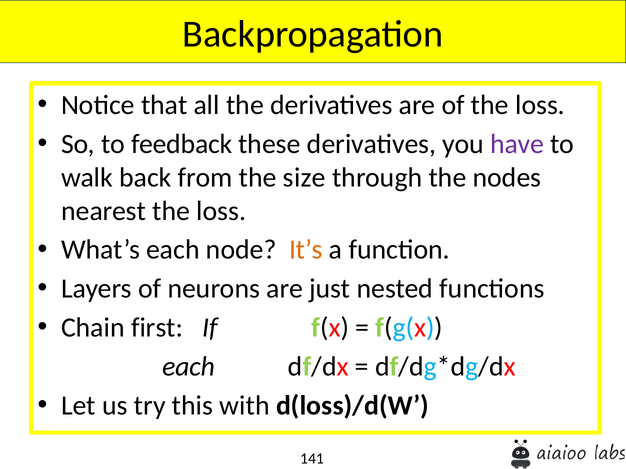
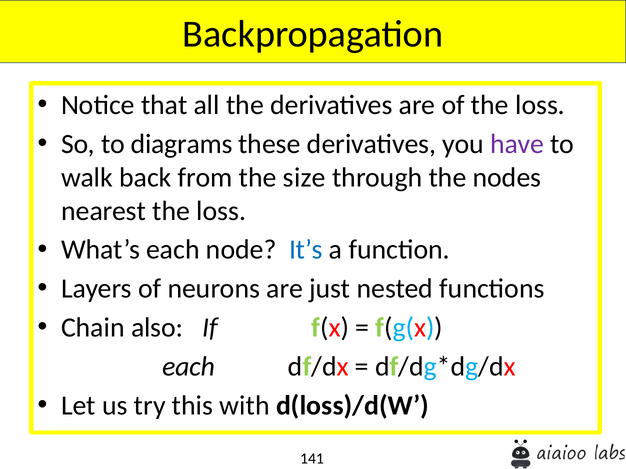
feedback: feedback -> diagrams
It’s colour: orange -> blue
first: first -> also
